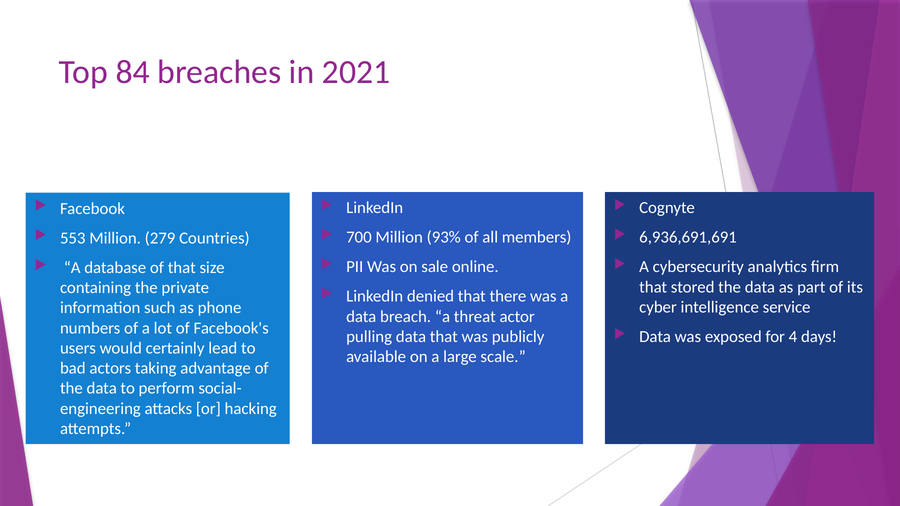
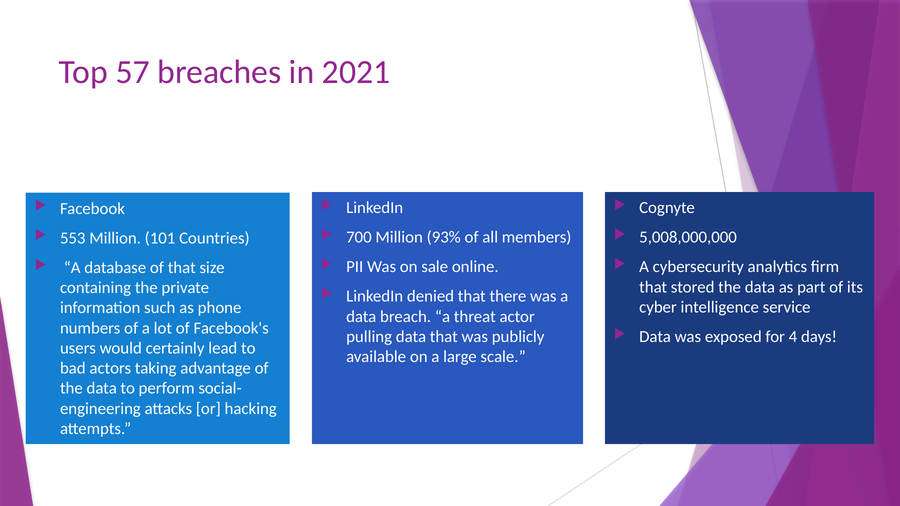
84: 84 -> 57
6,936,691,691: 6,936,691,691 -> 5,008,000,000
279: 279 -> 101
